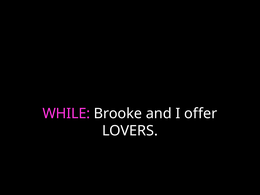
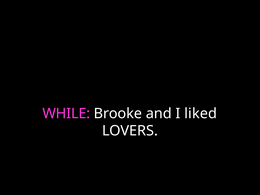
offer: offer -> liked
